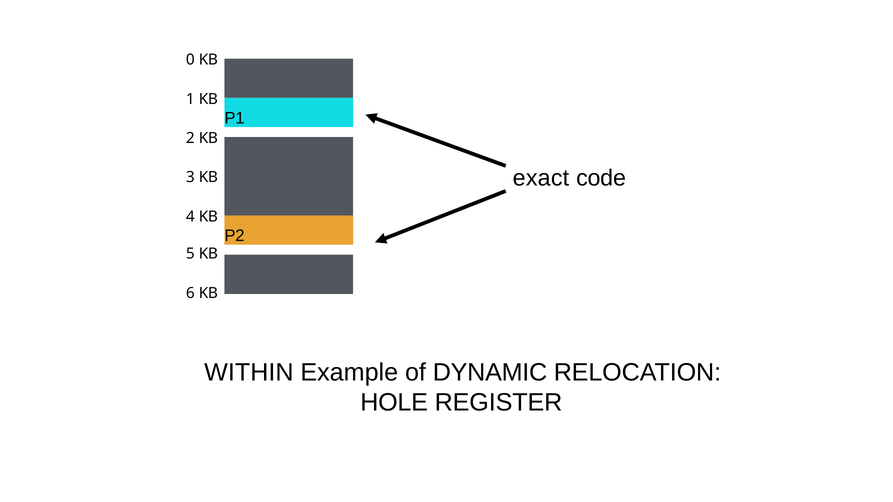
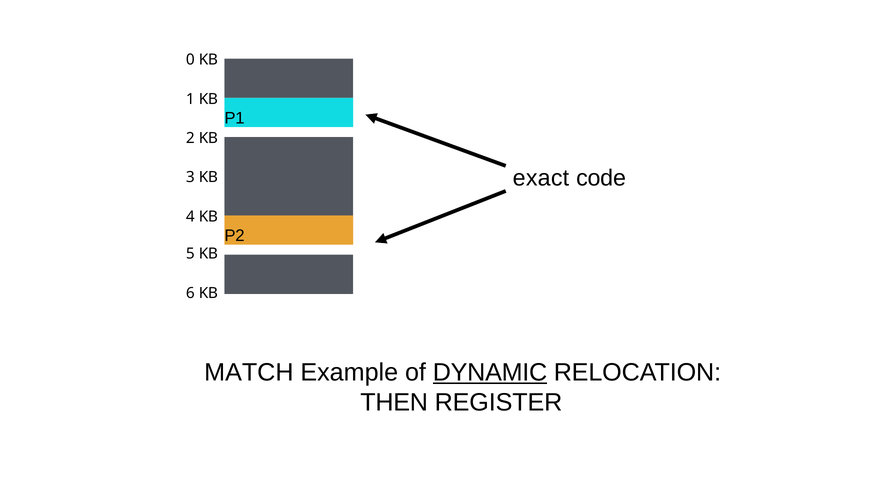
WITHIN: WITHIN -> MATCH
DYNAMIC underline: none -> present
HOLE: HOLE -> THEN
